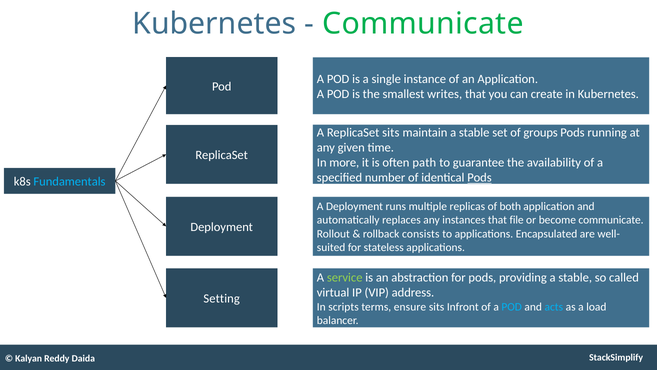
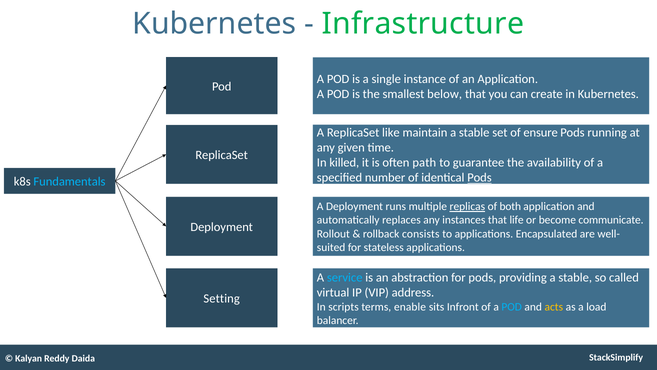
Communicate at (423, 24): Communicate -> Infrastructure
writes: writes -> below
ReplicaSet sits: sits -> like
groups: groups -> ensure
more: more -> killed
replicas underline: none -> present
file: file -> life
service colour: light green -> light blue
ensure: ensure -> enable
acts colour: light blue -> yellow
